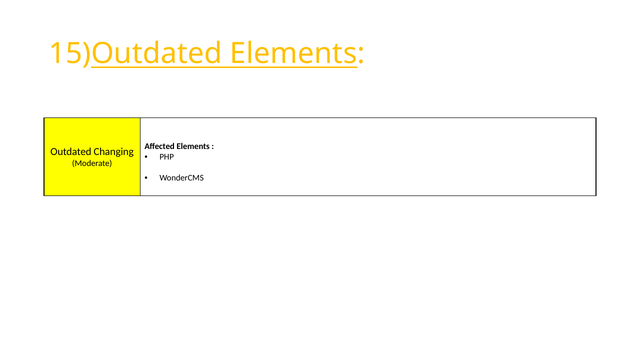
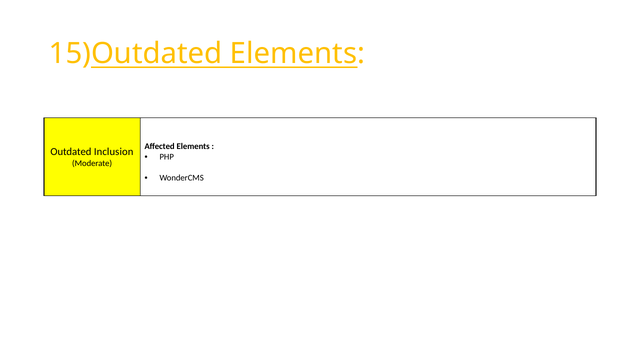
Changing: Changing -> Inclusion
